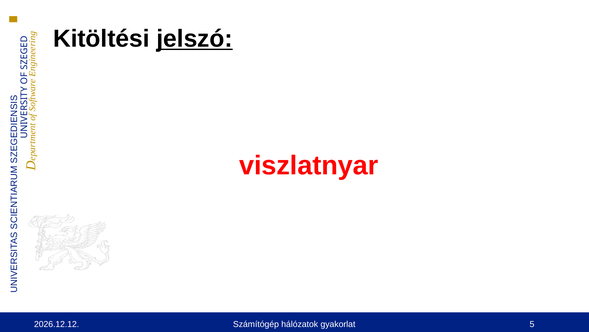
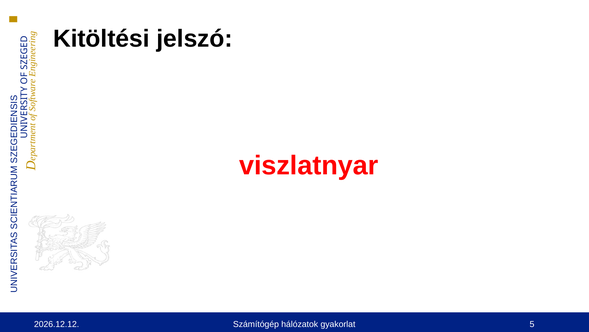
jelszó underline: present -> none
